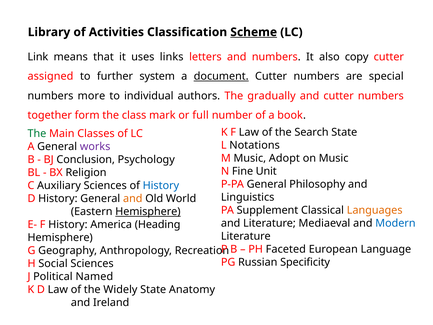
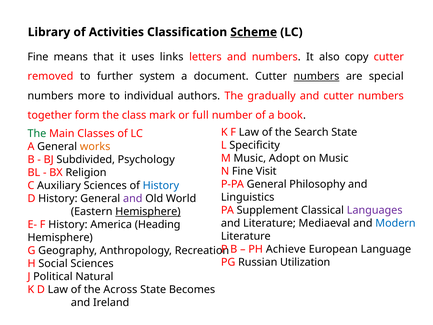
Link at (38, 57): Link -> Fine
assigned: assigned -> removed
document underline: present -> none
numbers at (316, 76) underline: none -> present
Notations: Notations -> Specificity
works colour: purple -> orange
Conclusion: Conclusion -> Subdivided
Unit: Unit -> Visit
and at (133, 198) colour: orange -> purple
Languages colour: orange -> purple
Faceted: Faceted -> Achieve
Specificity: Specificity -> Utilization
Named: Named -> Natural
Widely: Widely -> Across
Anatomy: Anatomy -> Becomes
